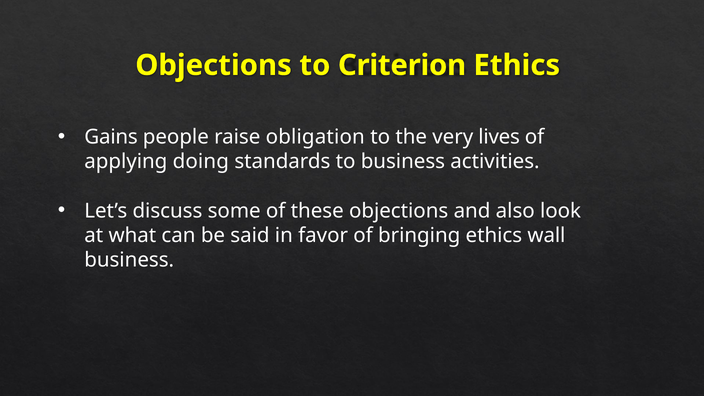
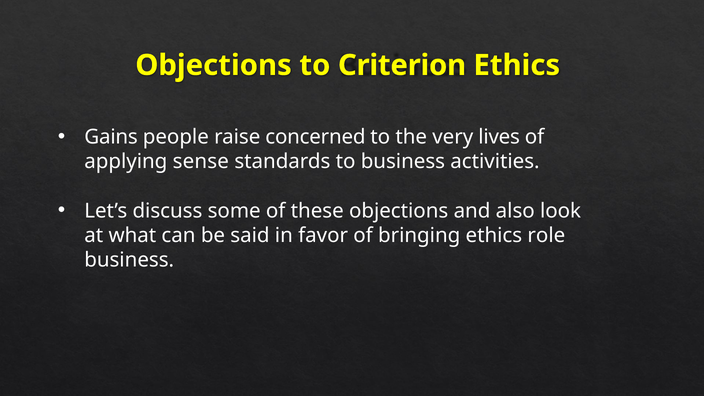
obligation: obligation -> concerned
doing: doing -> sense
wall: wall -> role
